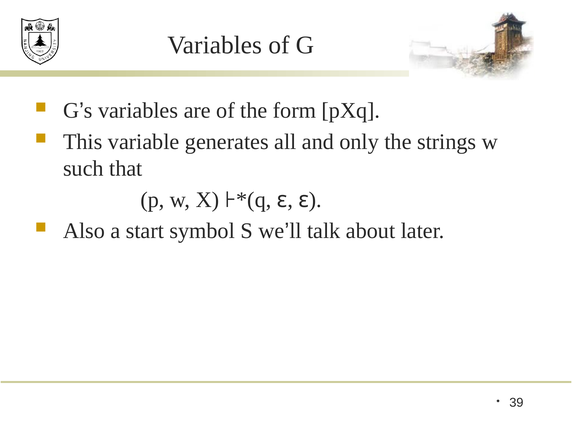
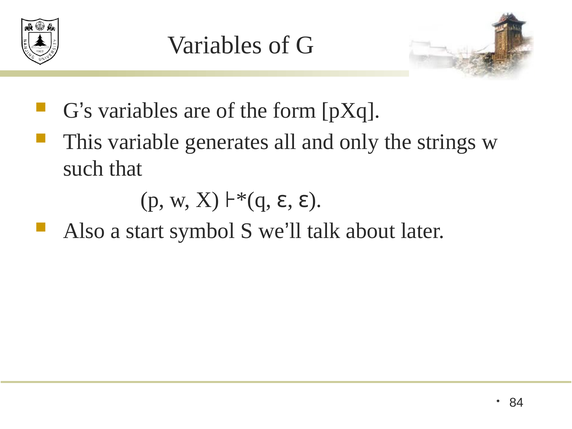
39: 39 -> 84
